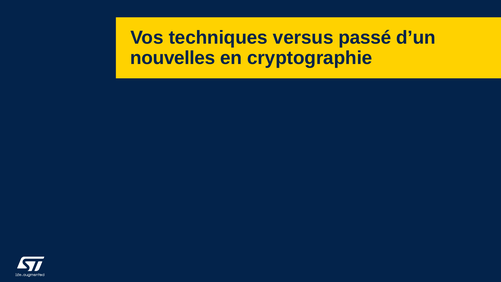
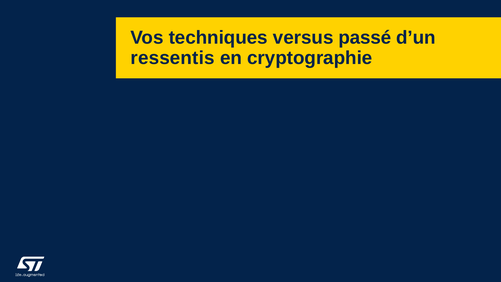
nouvelles: nouvelles -> ressentis
